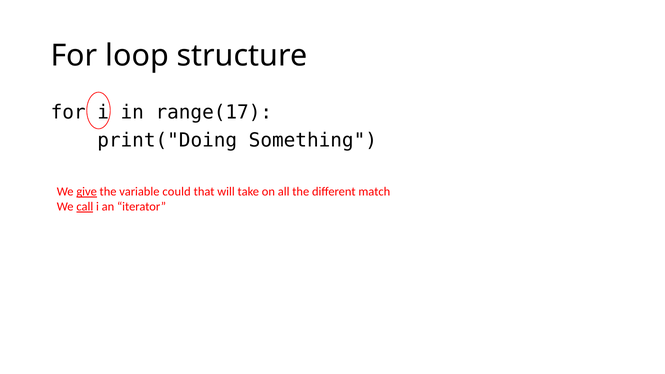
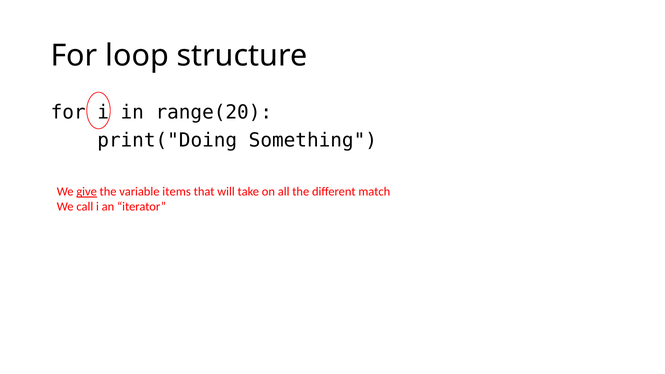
range(17: range(17 -> range(20
could: could -> items
call underline: present -> none
